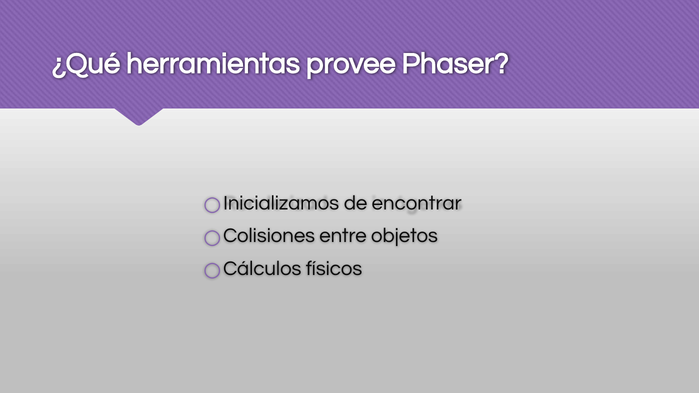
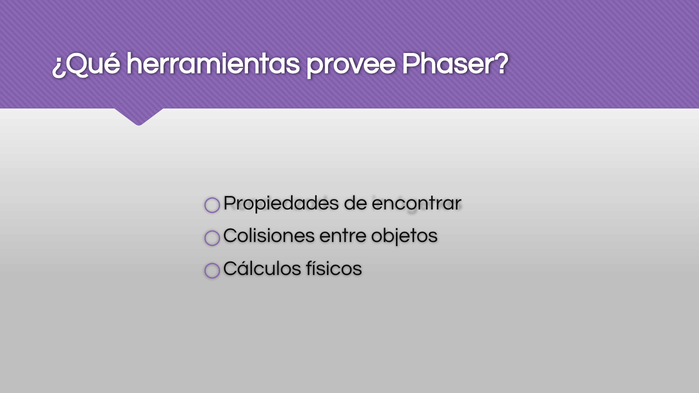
Inicializamos: Inicializamos -> Propiedades
